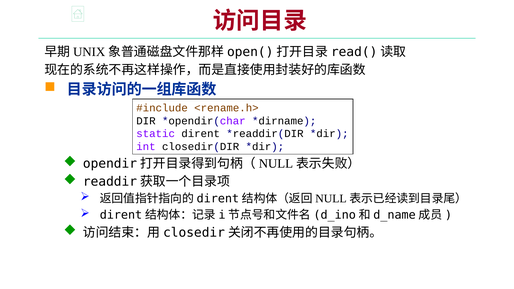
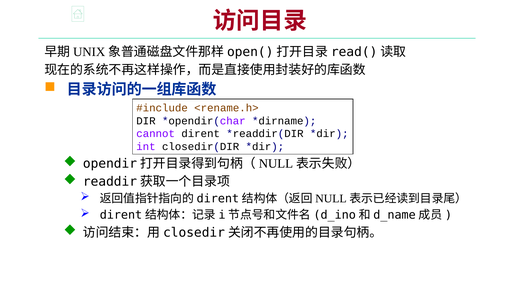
static: static -> cannot
